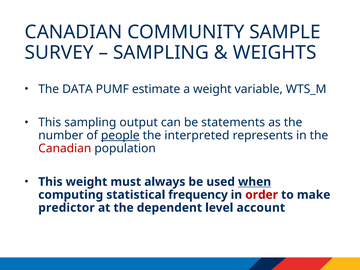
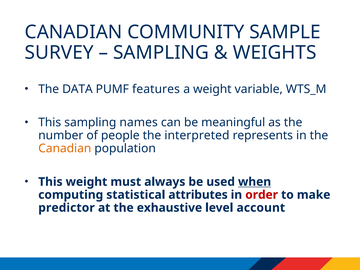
estimate: estimate -> features
output: output -> names
statements: statements -> meaningful
people underline: present -> none
Canadian at (65, 148) colour: red -> orange
frequency: frequency -> attributes
dependent: dependent -> exhaustive
